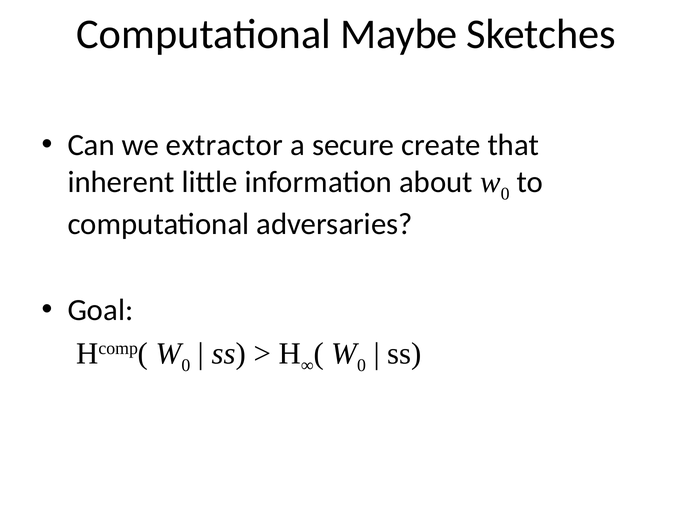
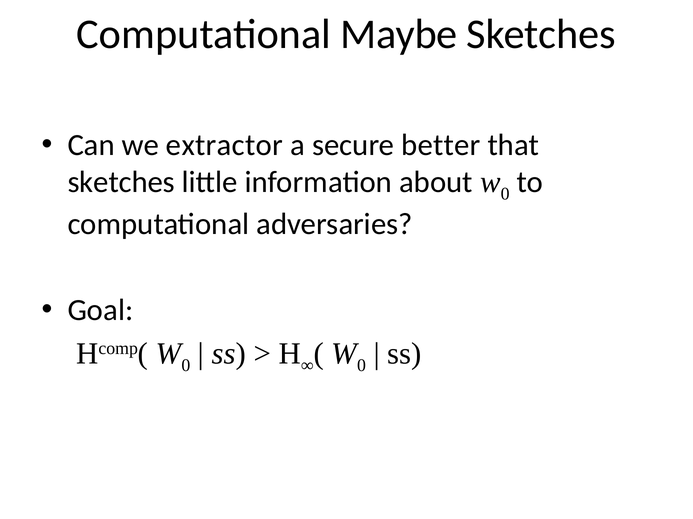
create: create -> better
inherent at (121, 182): inherent -> sketches
